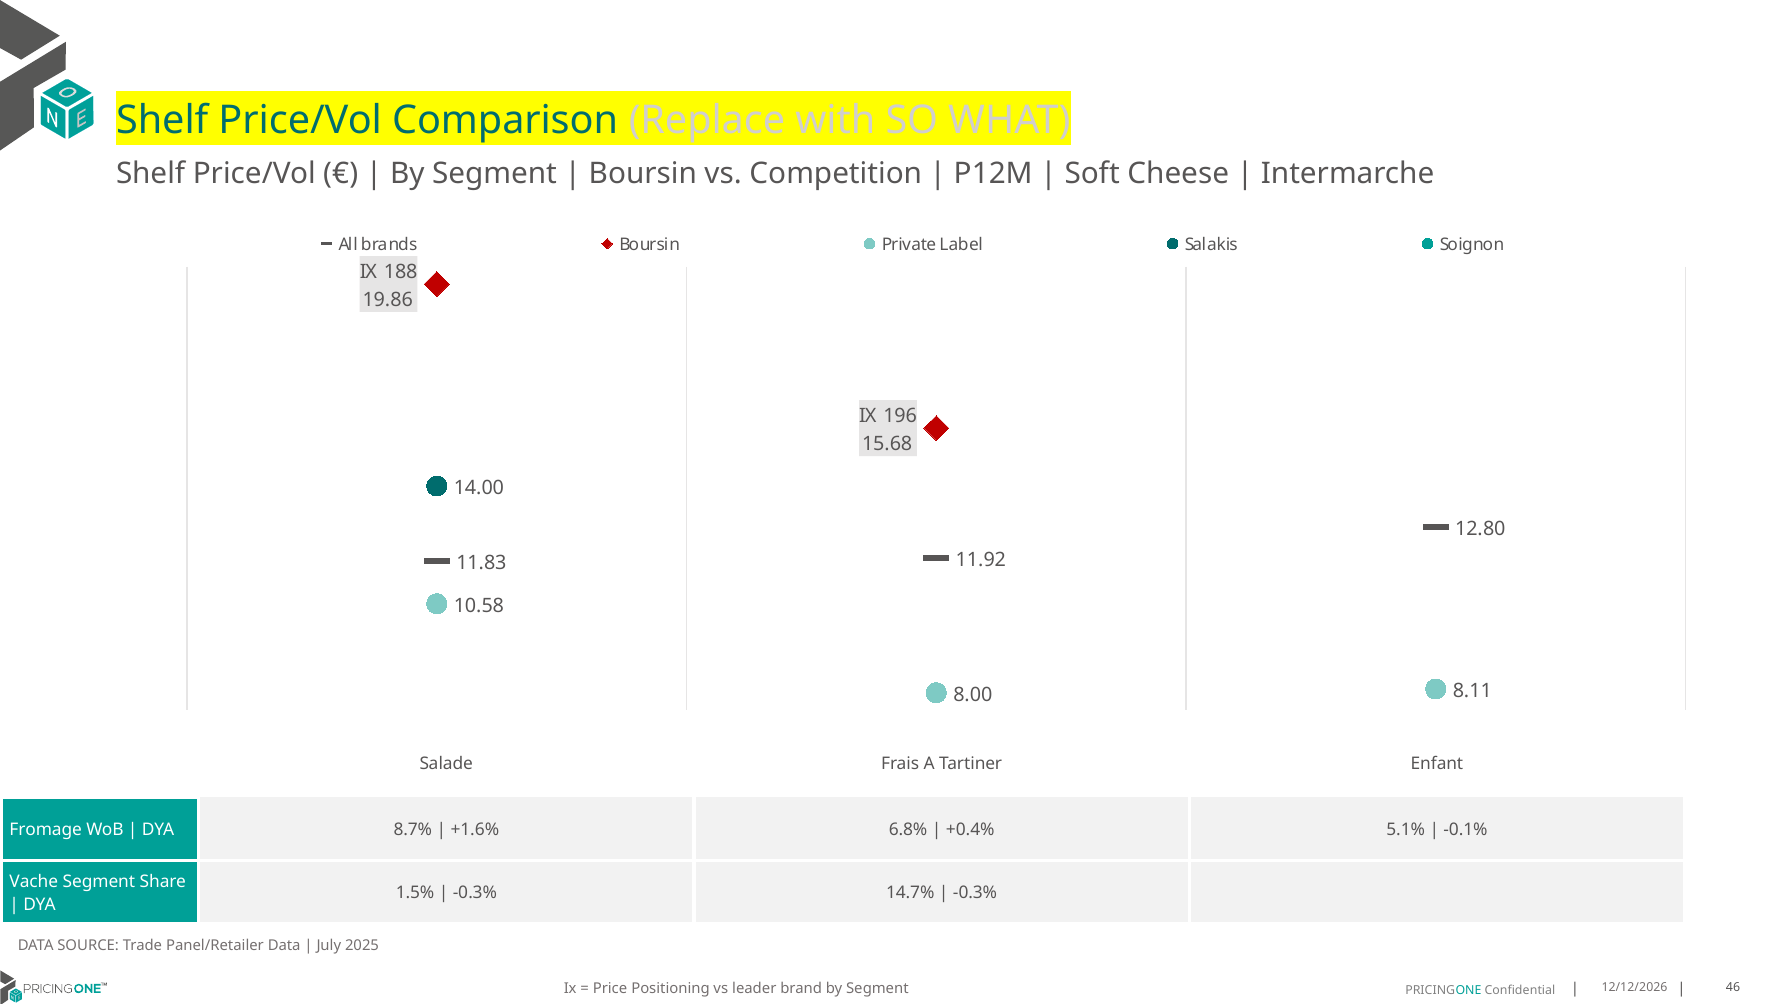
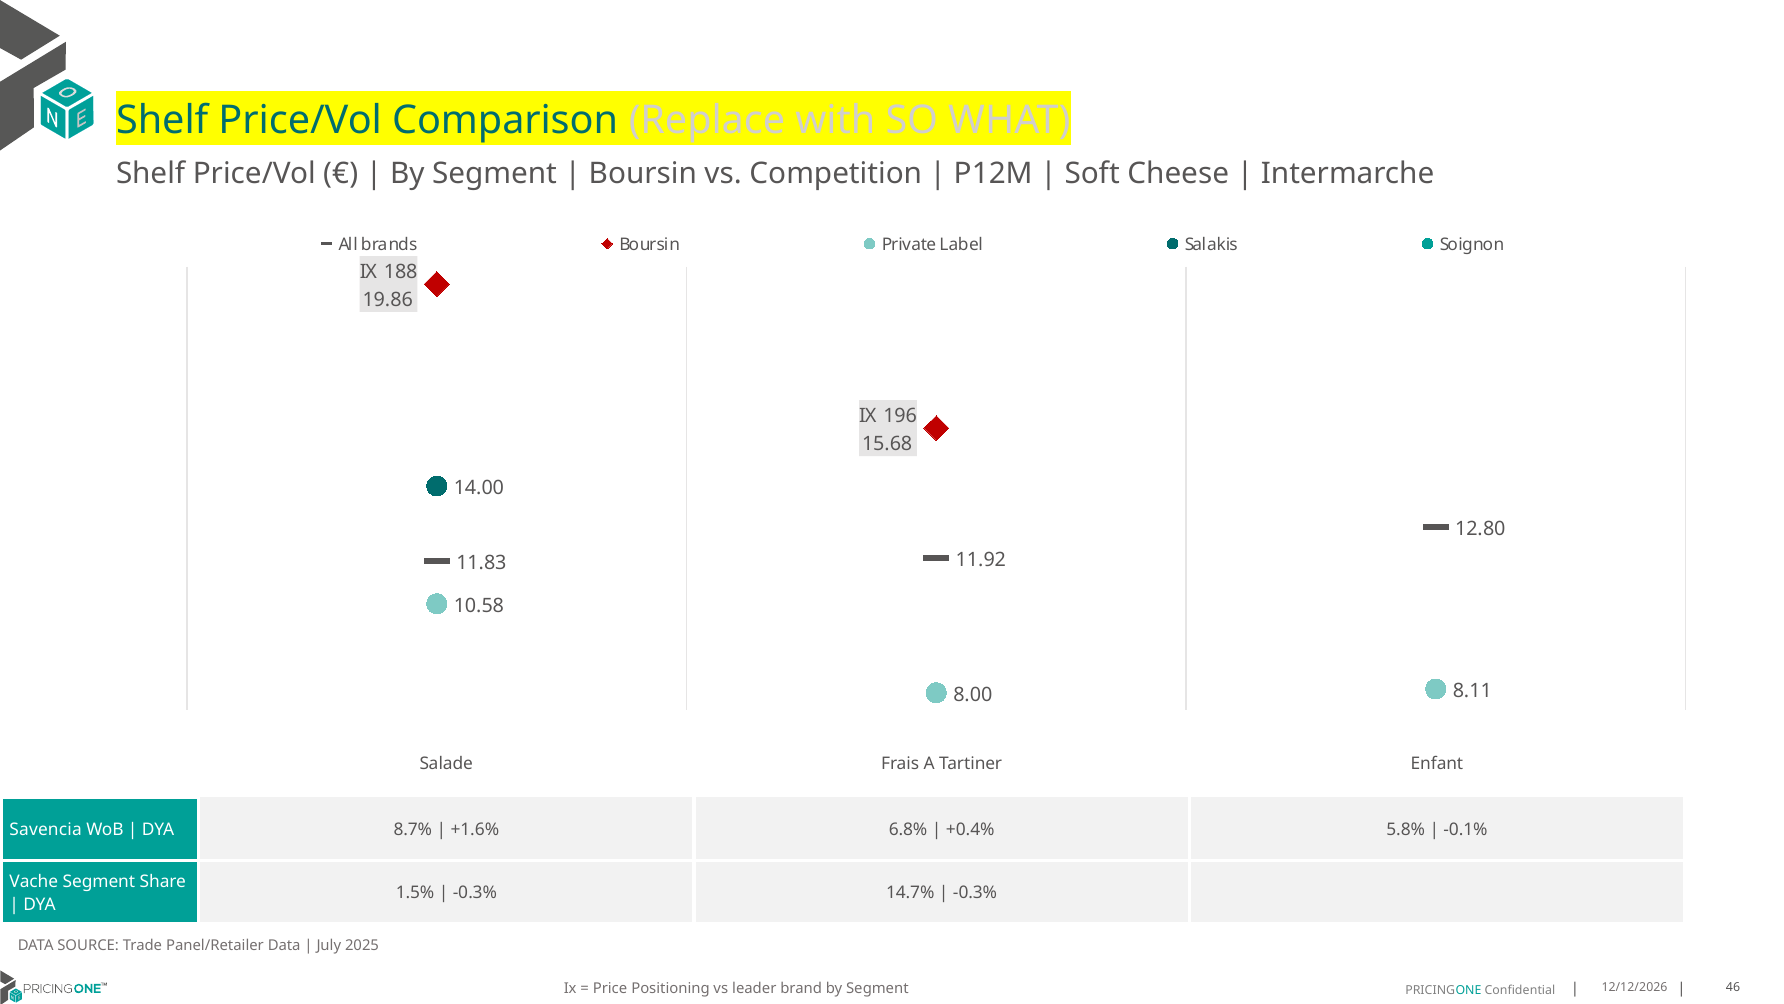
Fromage: Fromage -> Savencia
5.1%: 5.1% -> 5.8%
